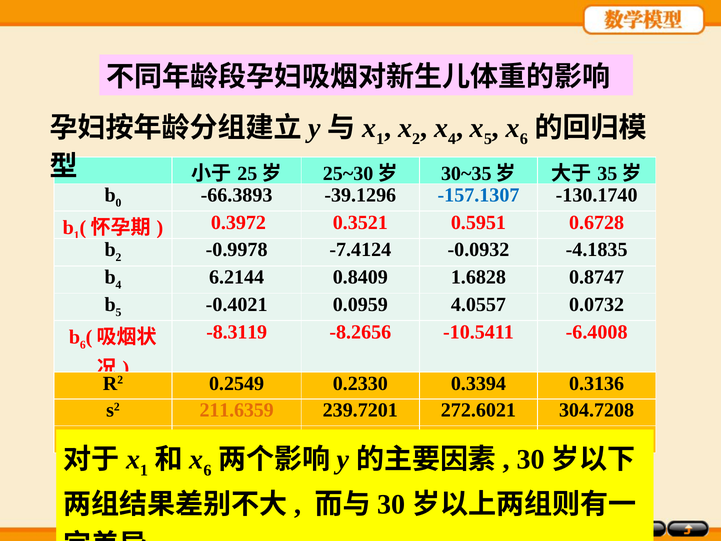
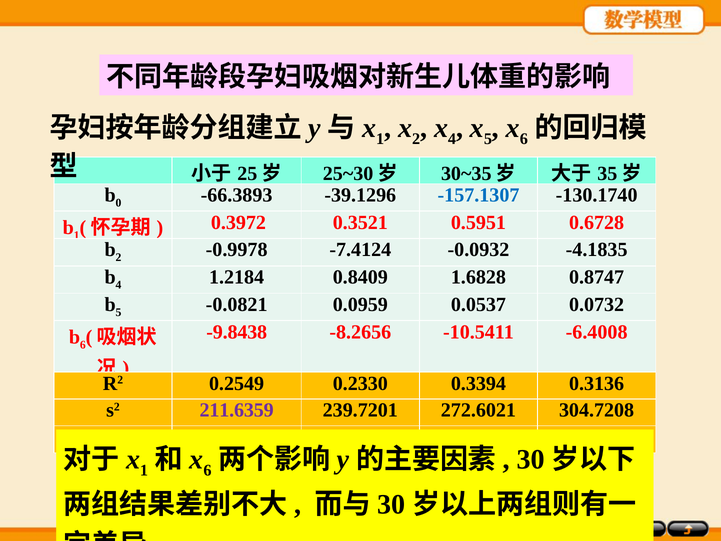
6.2144: 6.2144 -> 1.2184
-0.4021: -0.4021 -> -0.0821
4.0557: 4.0557 -> 0.0537
-8.3119: -8.3119 -> -9.8438
211.6359 colour: orange -> purple
